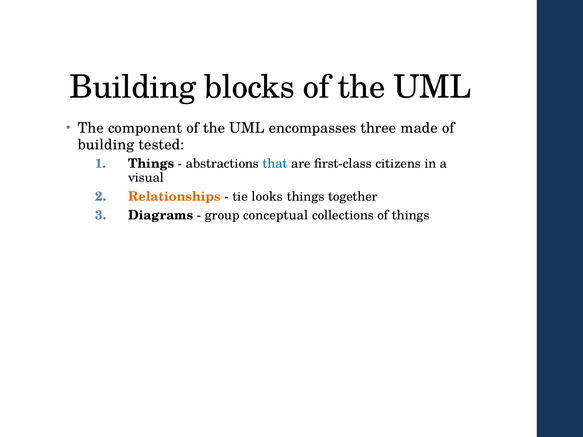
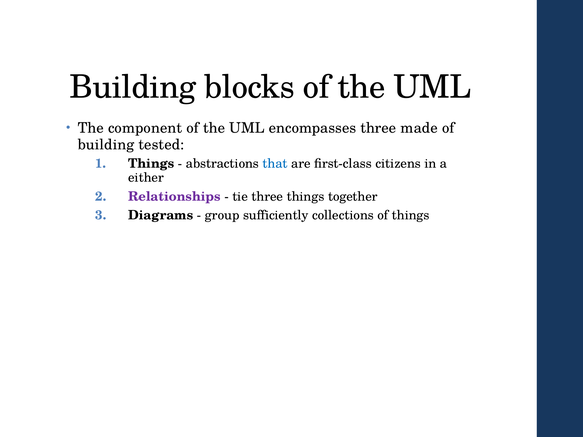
visual: visual -> either
Relationships colour: orange -> purple
tie looks: looks -> three
conceptual: conceptual -> sufficiently
